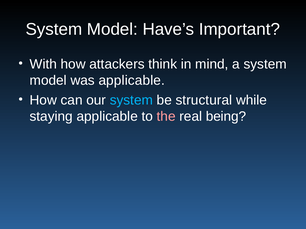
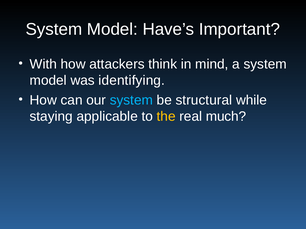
was applicable: applicable -> identifying
the colour: pink -> yellow
being: being -> much
